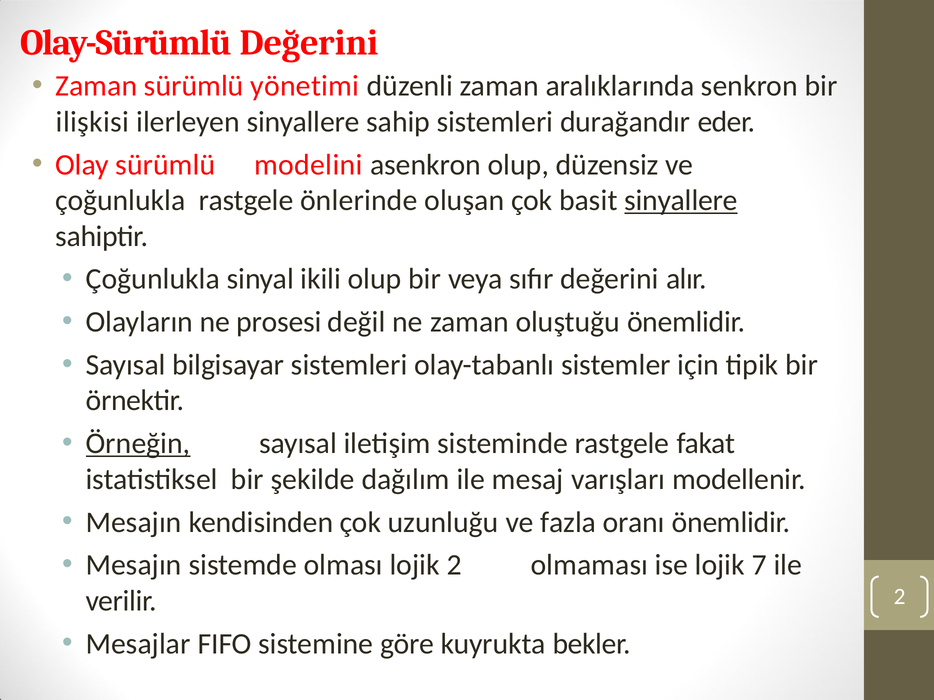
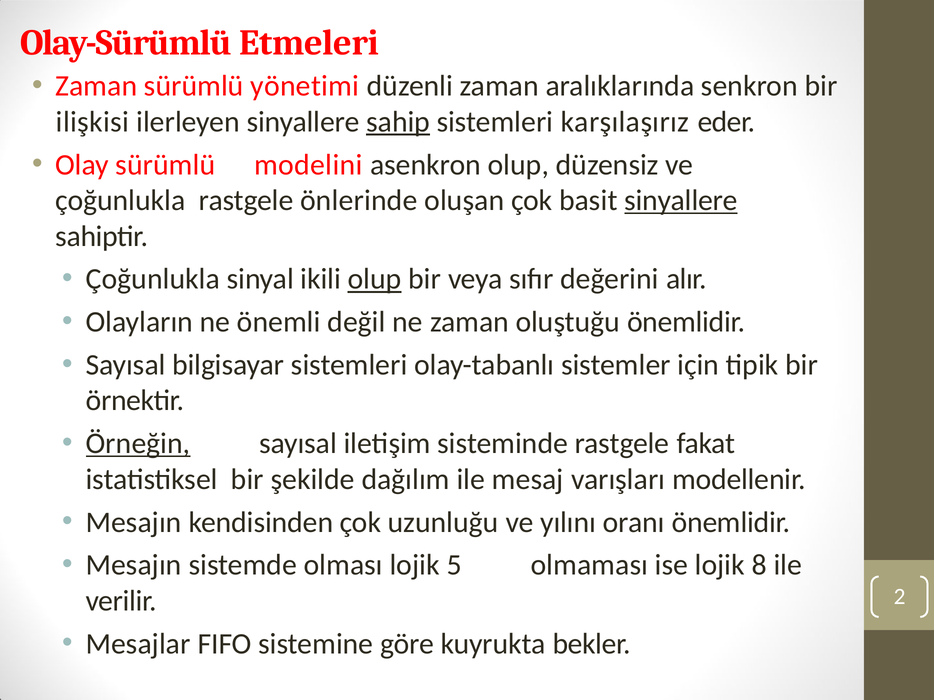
Olay-Sürümlü Değerini: Değerini -> Etmeleri
sahip underline: none -> present
durağandır: durağandır -> karşılaşırız
olup at (375, 279) underline: none -> present
prosesi: prosesi -> önemli
fazla: fazla -> yılını
lojik 2: 2 -> 5
7: 7 -> 8
